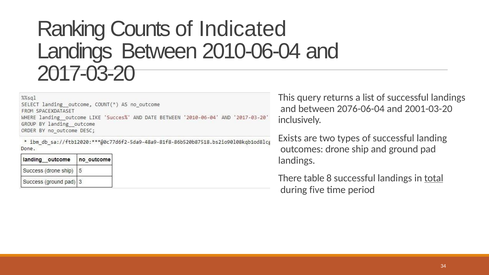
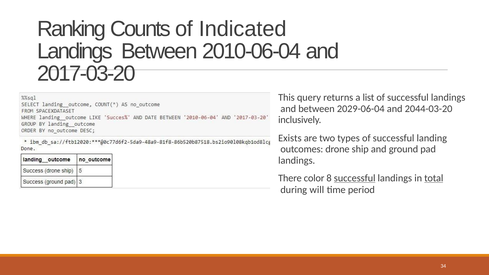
2076-06-04: 2076-06-04 -> 2029-06-04
2001-03-20: 2001-03-20 -> 2044-03-20
table: table -> color
successful at (355, 178) underline: none -> present
five: five -> will
